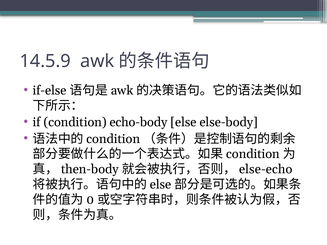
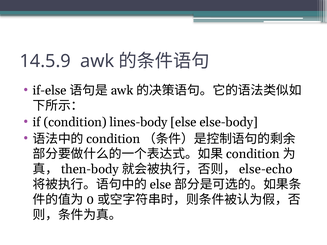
echo-body: echo-body -> lines-body
